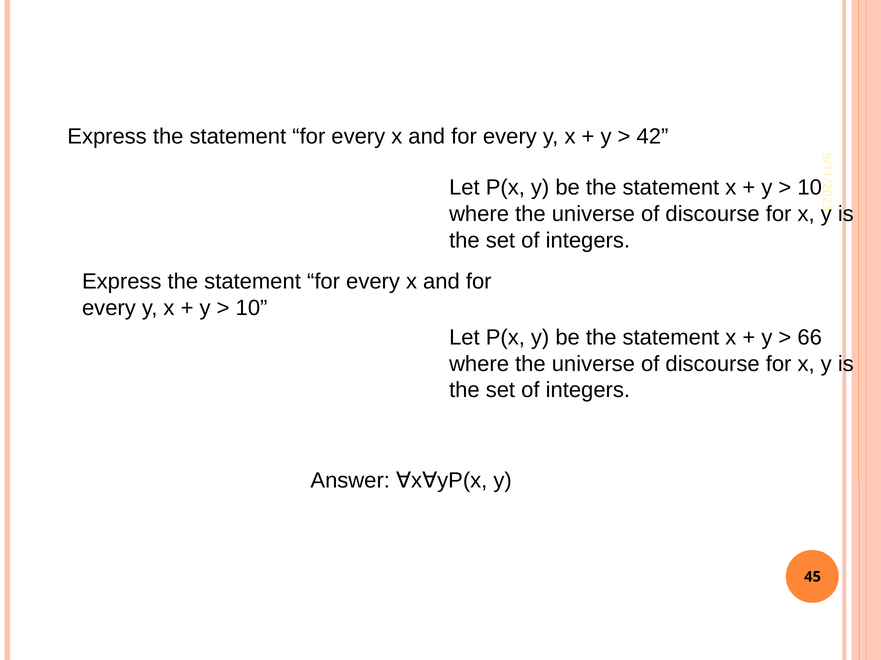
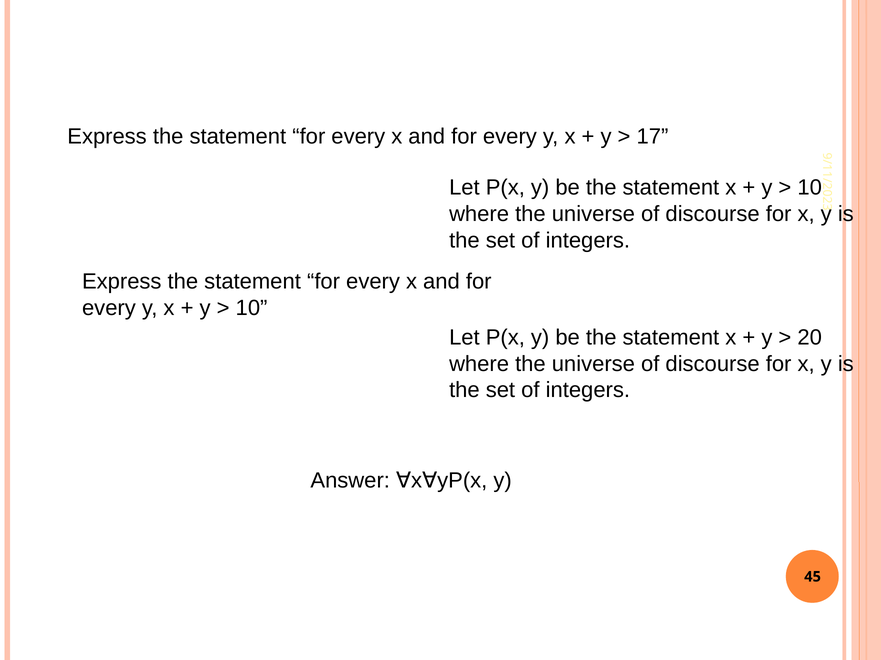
42: 42 -> 17
66: 66 -> 20
